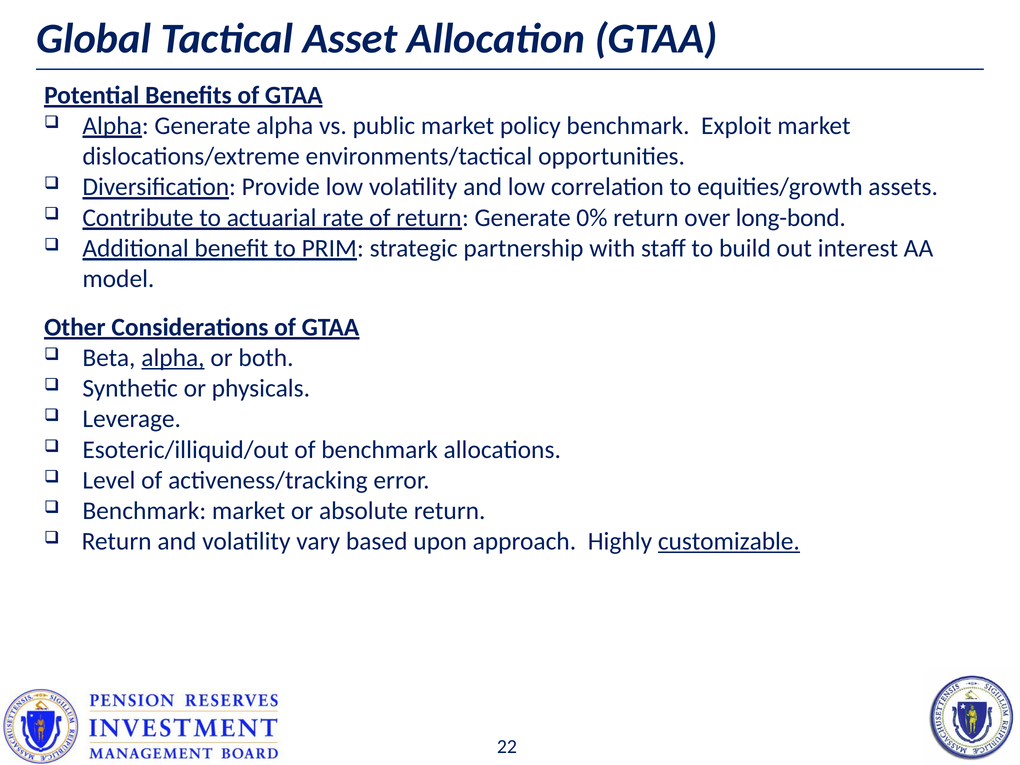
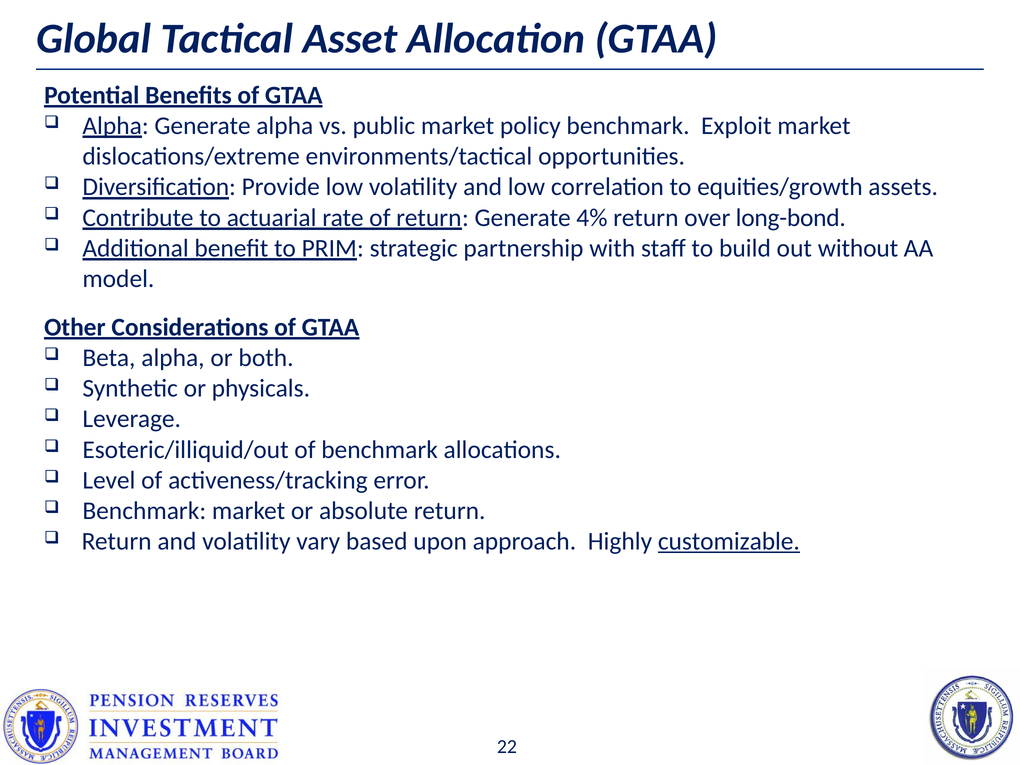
0%: 0% -> 4%
interest: interest -> without
alpha at (173, 358) underline: present -> none
